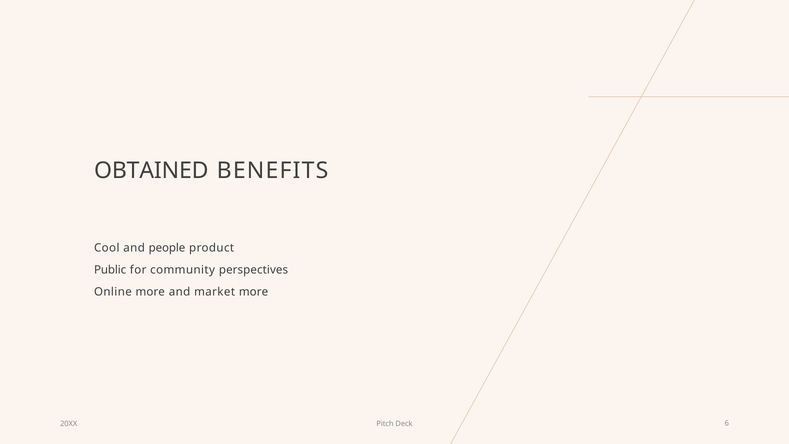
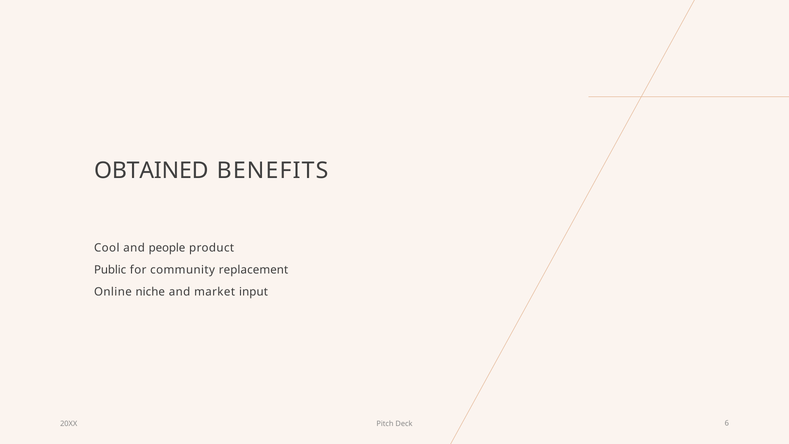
perspectives: perspectives -> replacement
Online more: more -> niche
market more: more -> input
